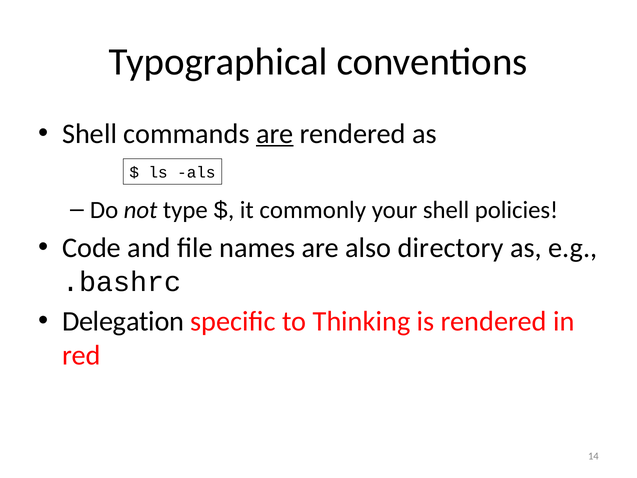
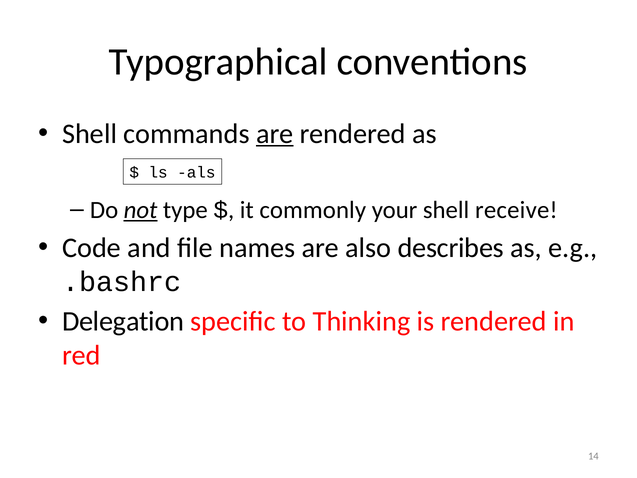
not underline: none -> present
policies: policies -> receive
directory: directory -> describes
